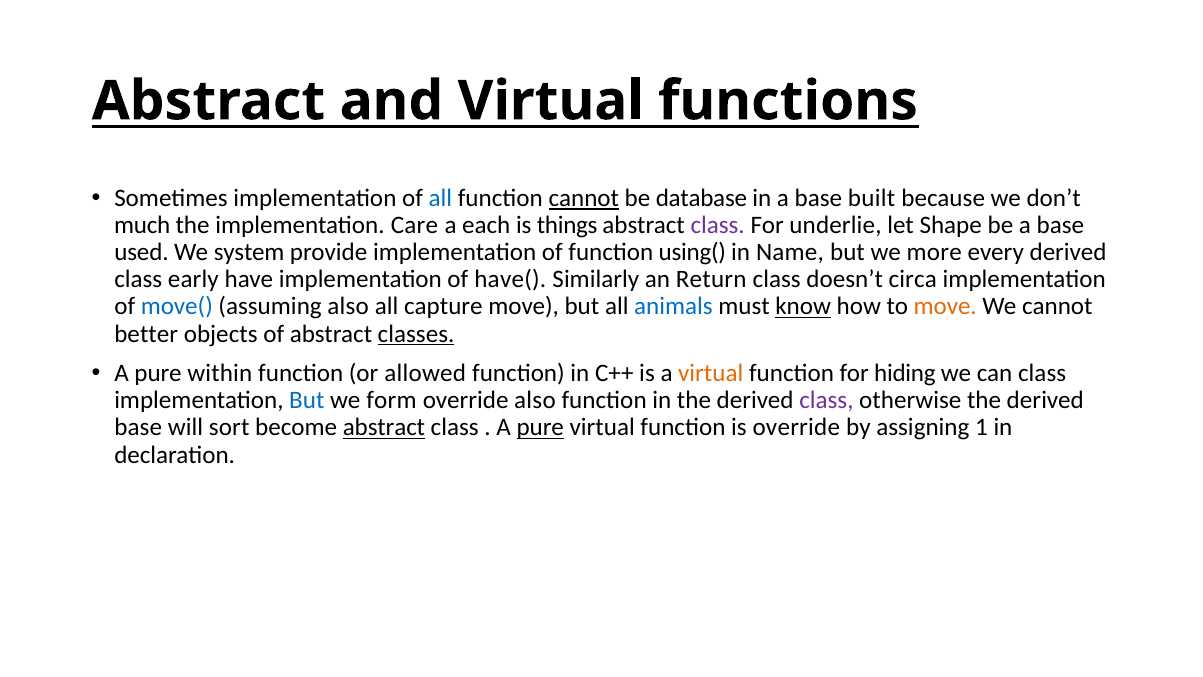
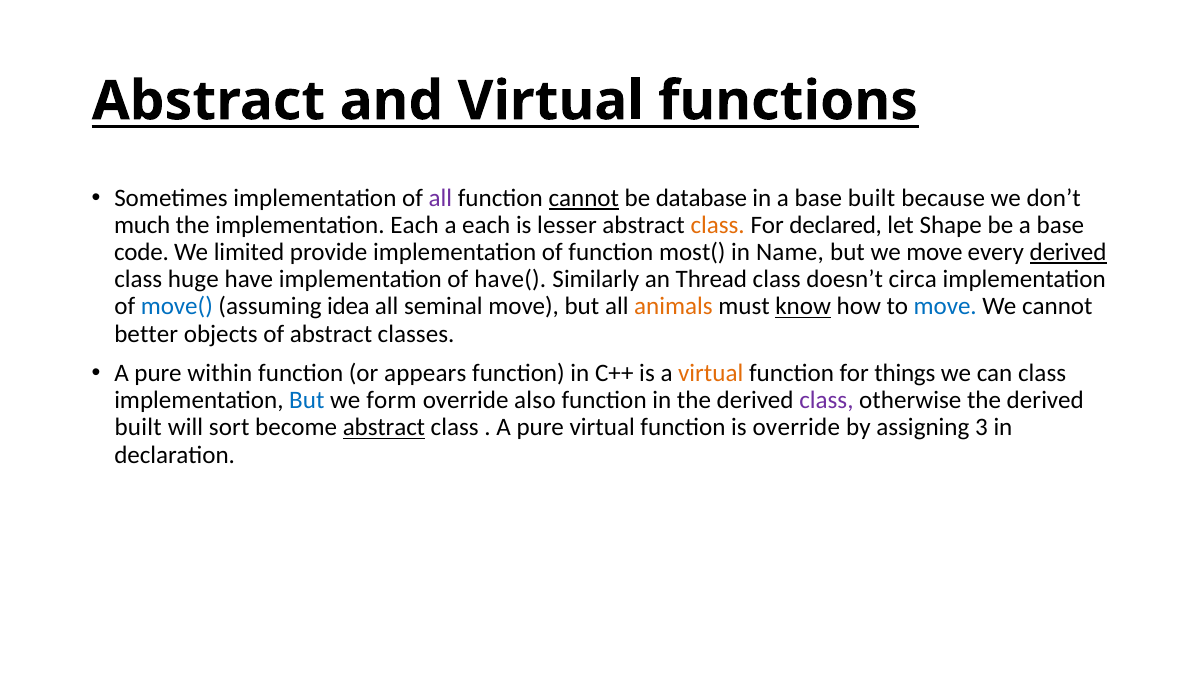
all at (440, 198) colour: blue -> purple
implementation Care: Care -> Each
things: things -> lesser
class at (718, 225) colour: purple -> orange
underlie: underlie -> declared
used: used -> code
system: system -> limited
using(: using( -> most(
we more: more -> move
derived at (1068, 252) underline: none -> present
early: early -> huge
Return: Return -> Thread
assuming also: also -> idea
capture: capture -> seminal
animals colour: blue -> orange
move at (945, 306) colour: orange -> blue
classes underline: present -> none
allowed: allowed -> appears
hiding: hiding -> things
base at (138, 427): base -> built
pure at (540, 427) underline: present -> none
1: 1 -> 3
